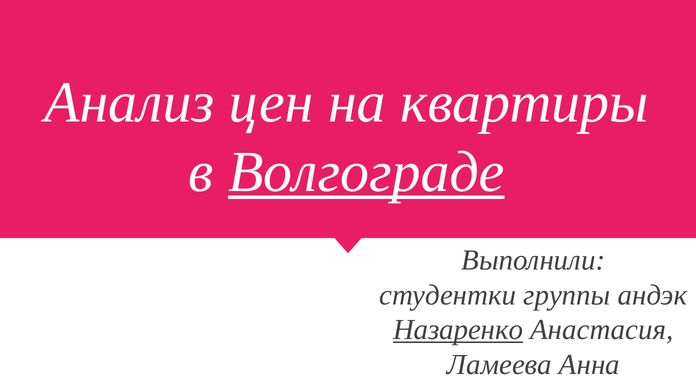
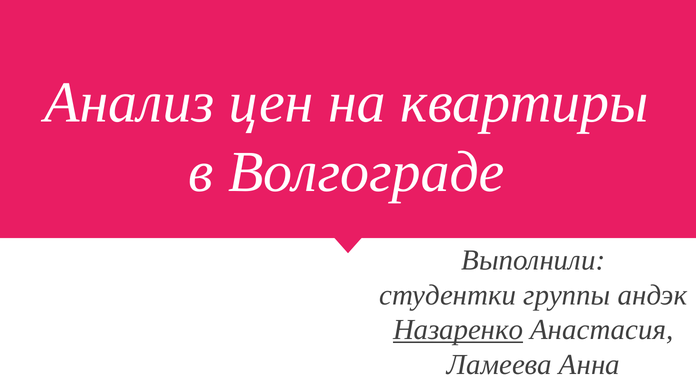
Волгограде underline: present -> none
